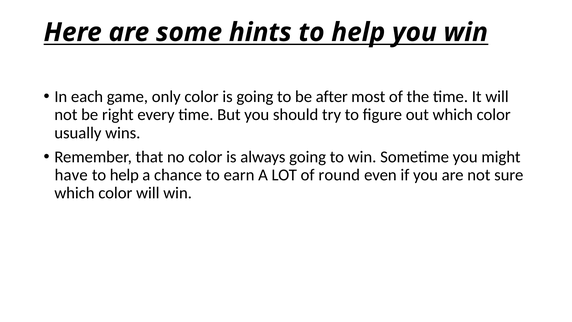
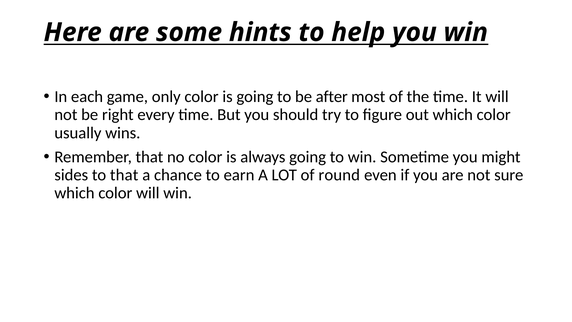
have: have -> sides
help at (124, 175): help -> that
